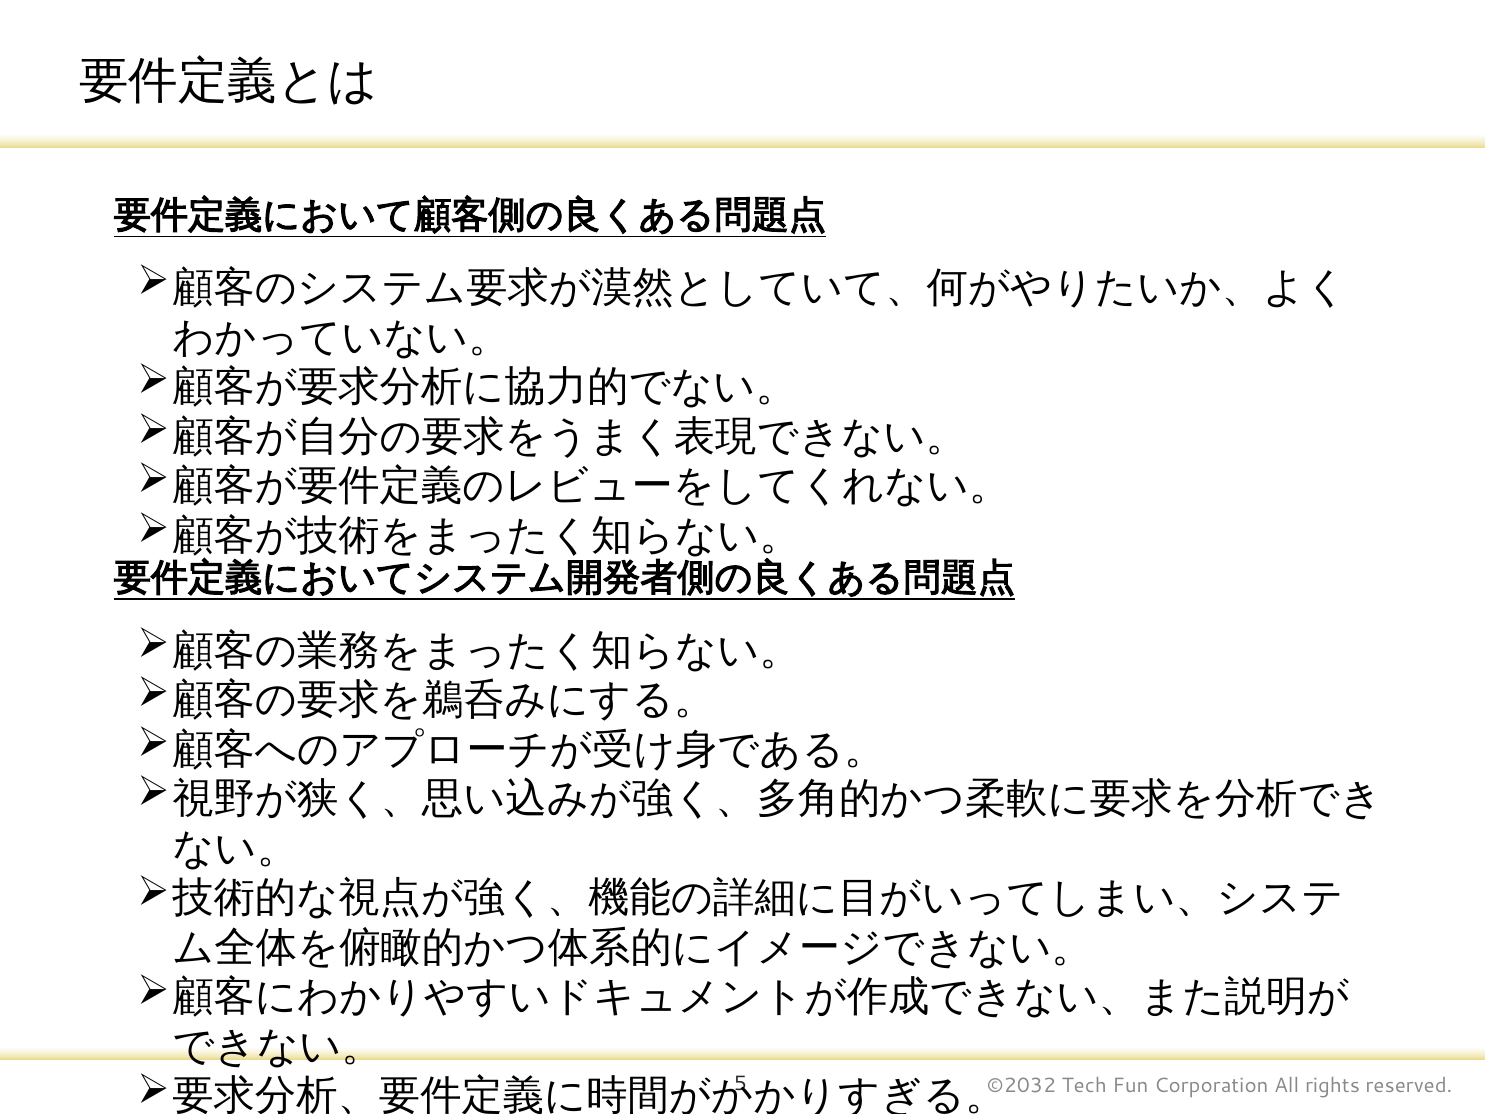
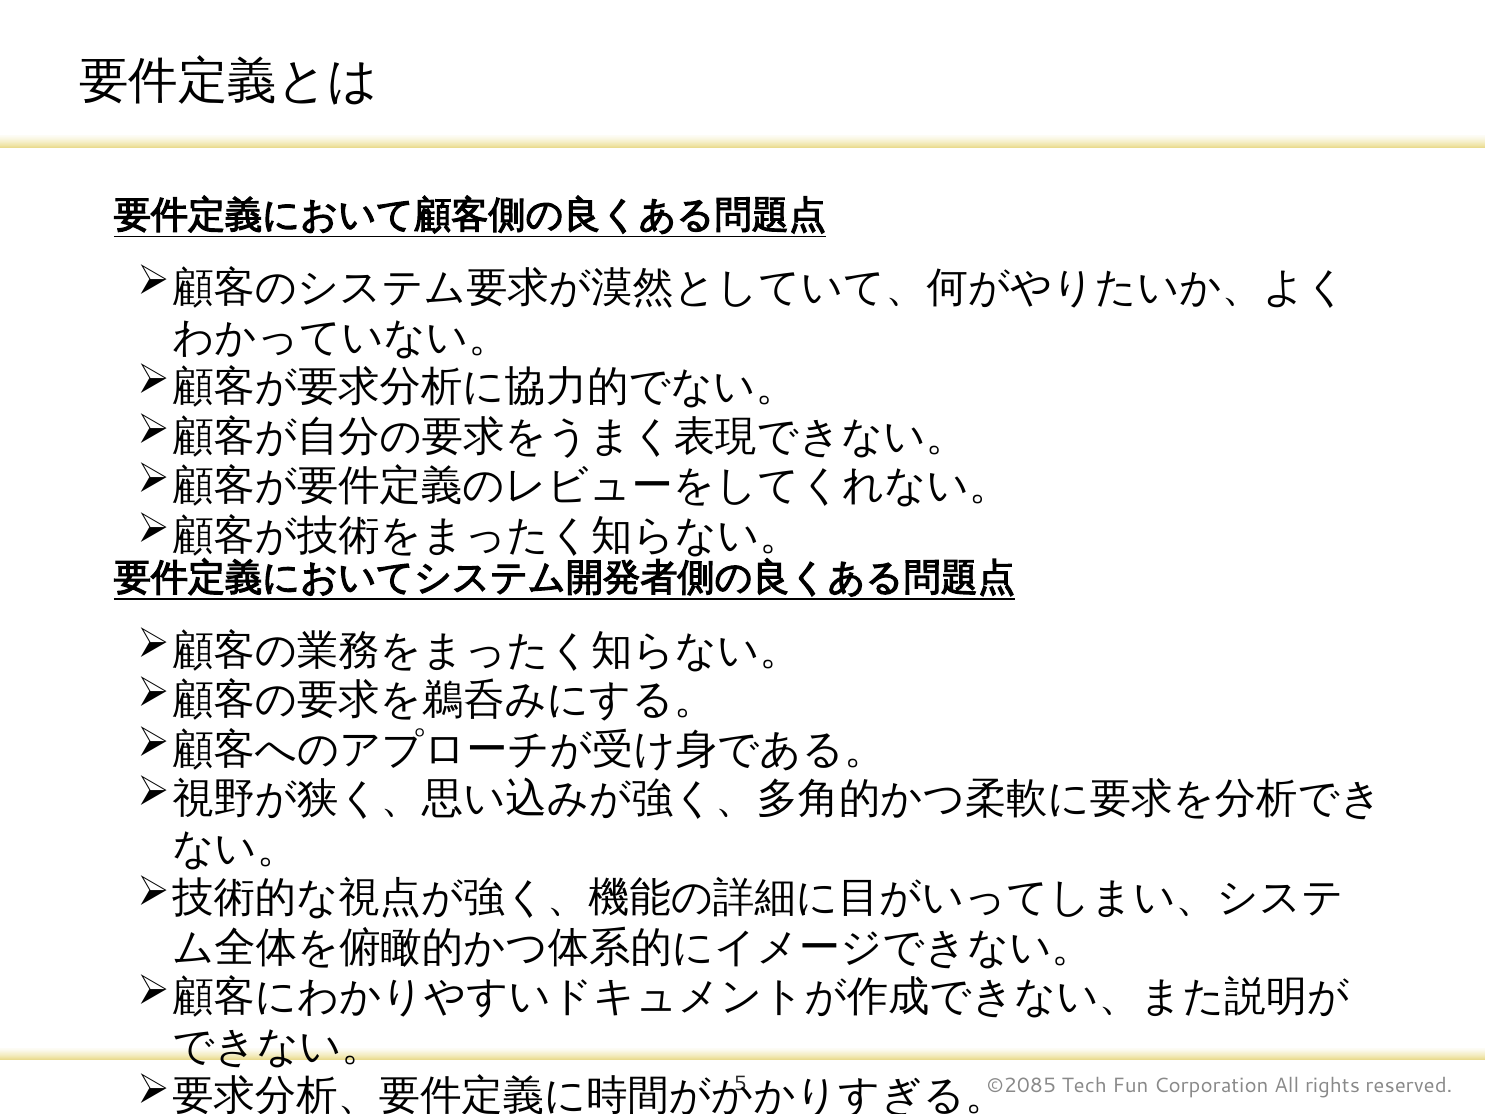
©2032: ©2032 -> ©2085
